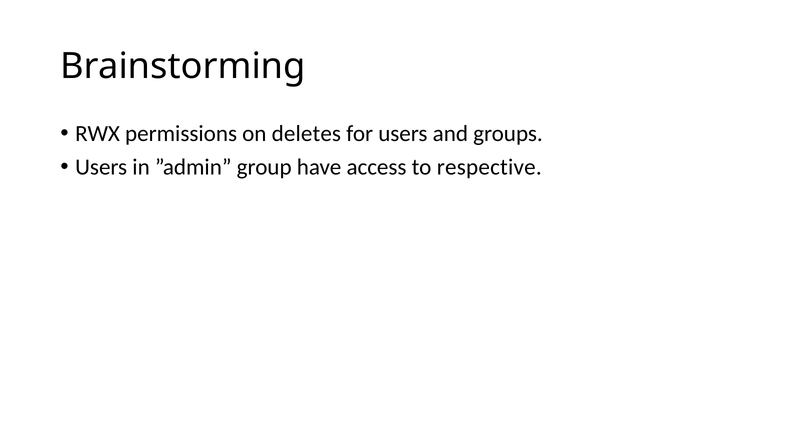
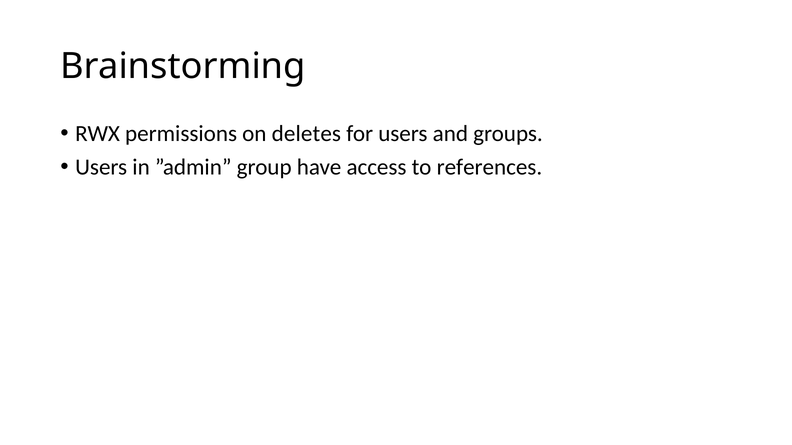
respective: respective -> references
